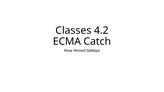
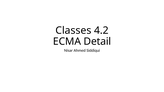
Catch: Catch -> Detail
